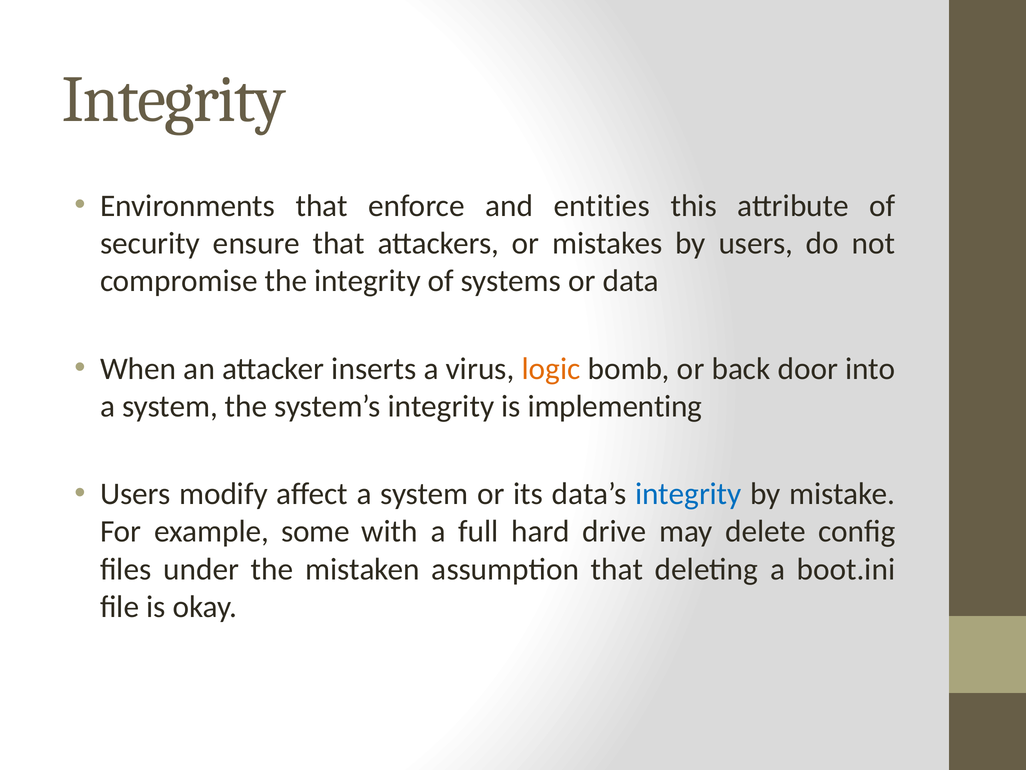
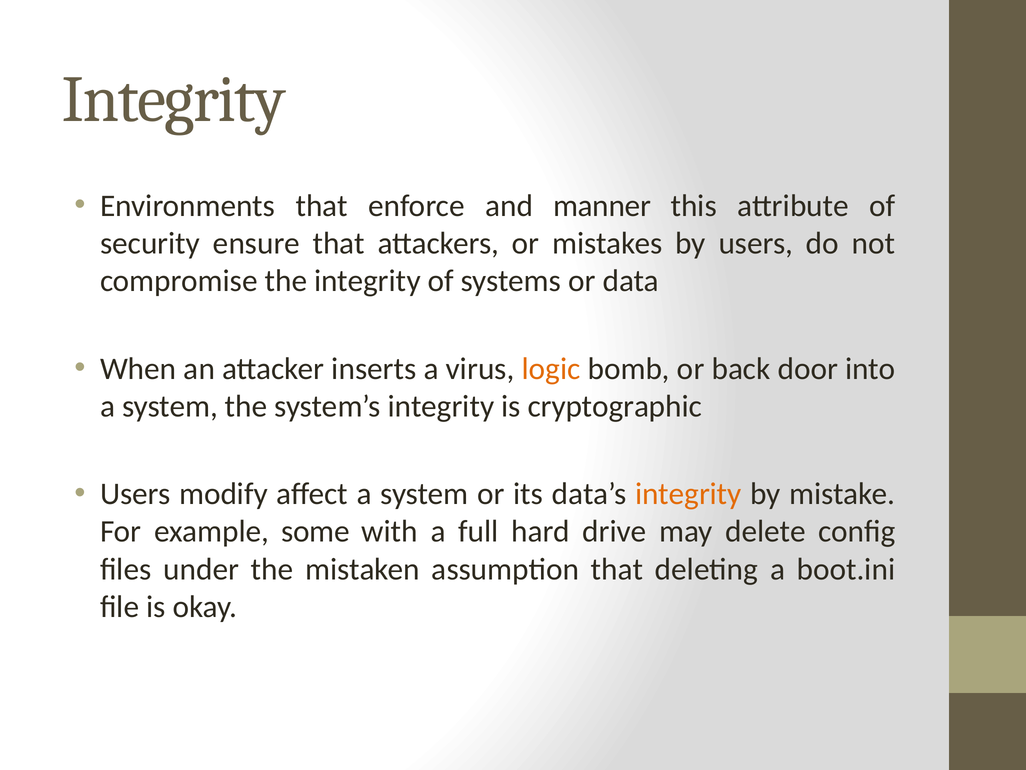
entities: entities -> manner
implementing: implementing -> cryptographic
integrity at (688, 494) colour: blue -> orange
